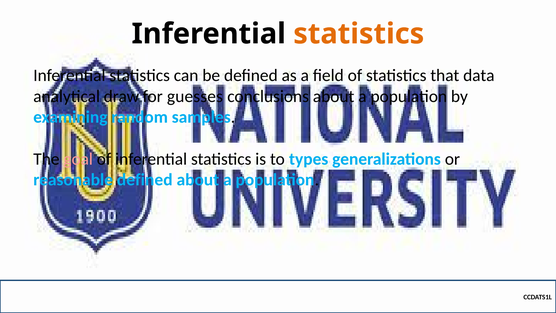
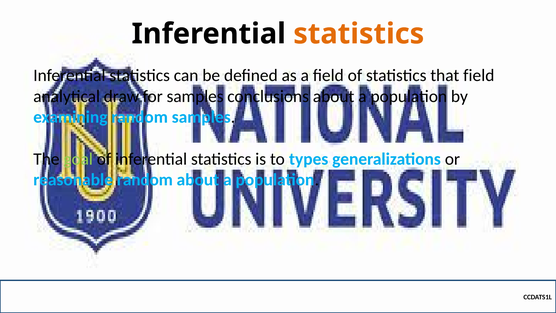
that data: data -> field
for guesses: guesses -> samples
goal colour: pink -> light green
reasonable defined: defined -> random
